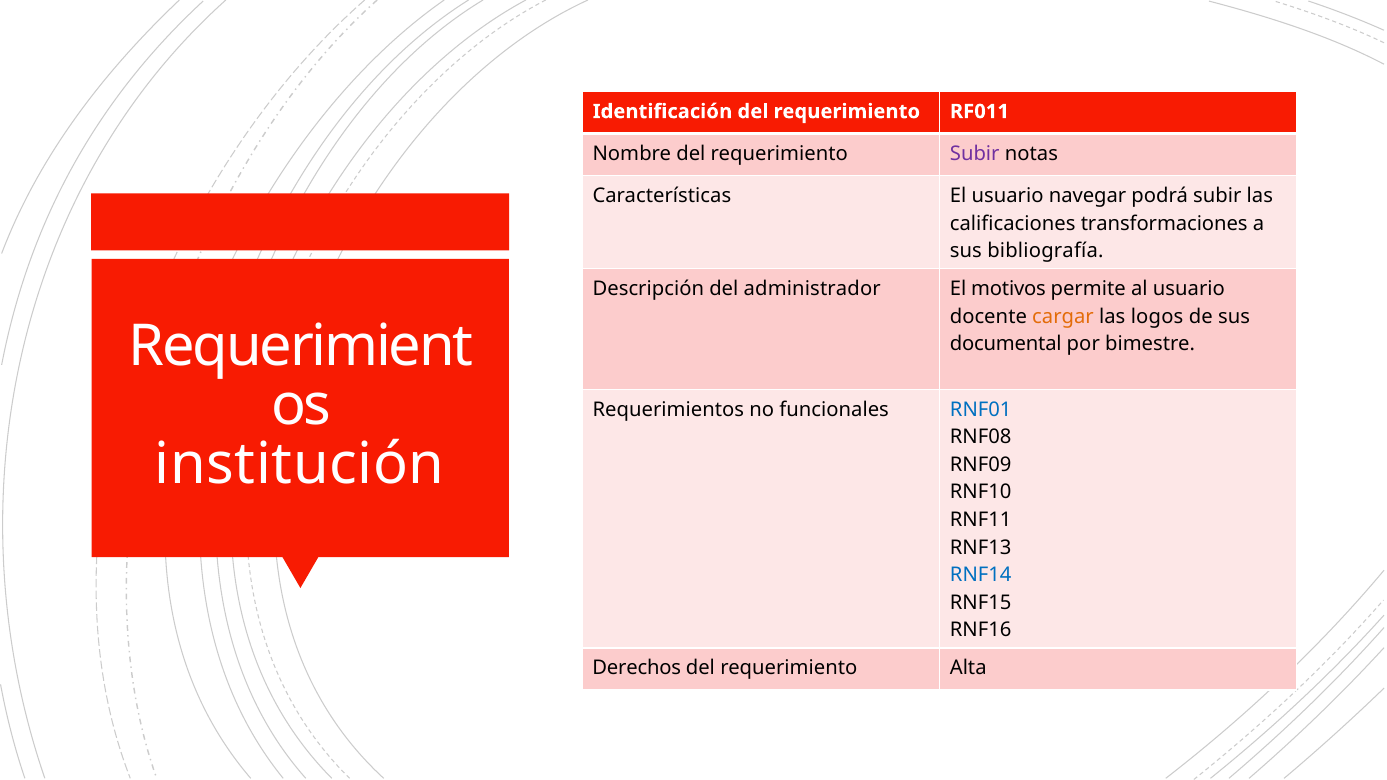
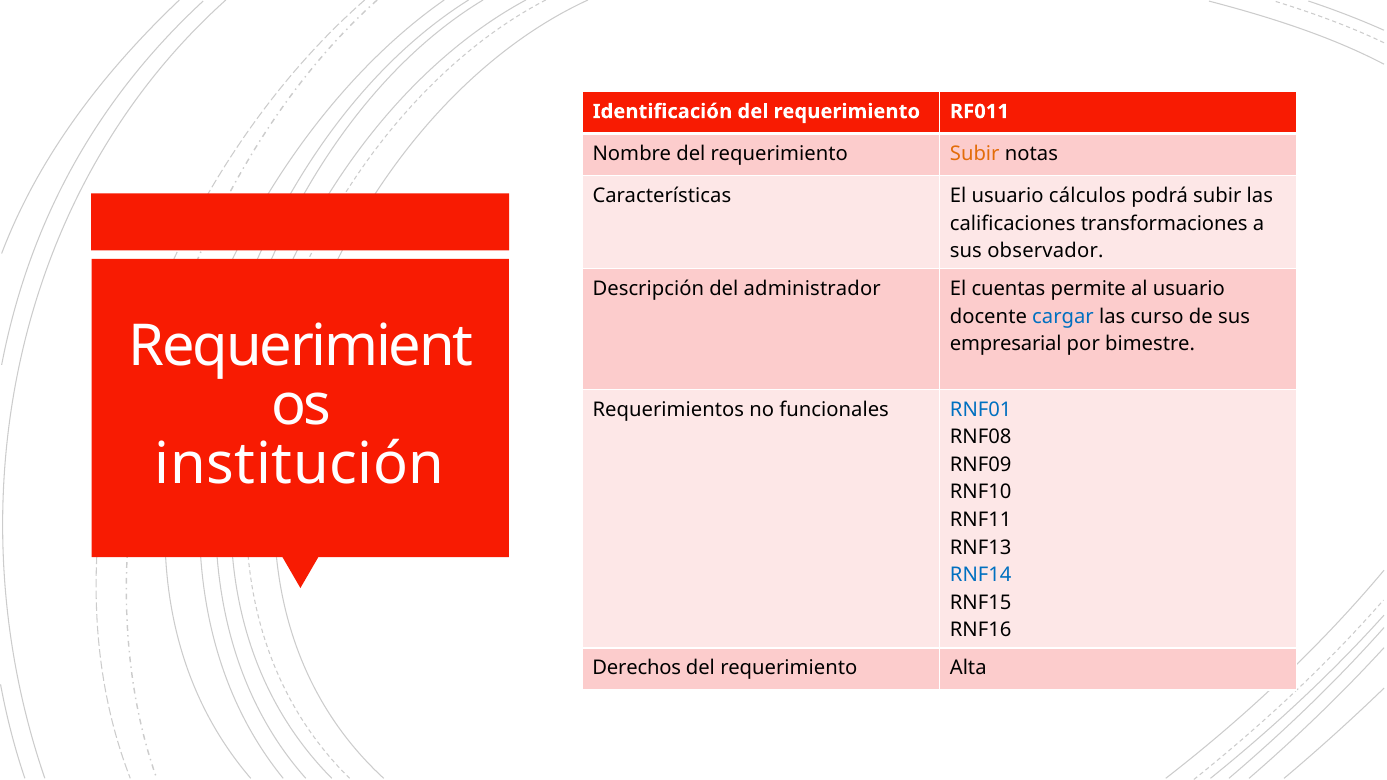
Subir at (975, 154) colour: purple -> orange
navegar: navegar -> cálculos
bibliografía: bibliografía -> observador
motivos: motivos -> cuentas
cargar colour: orange -> blue
logos: logos -> curso
documental: documental -> empresarial
